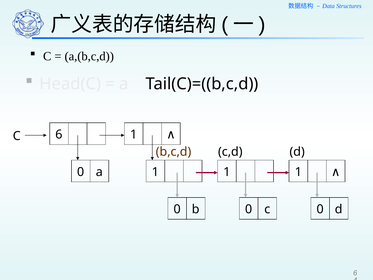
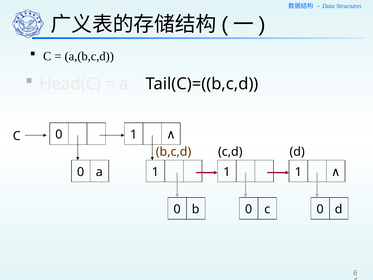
C 6: 6 -> 0
